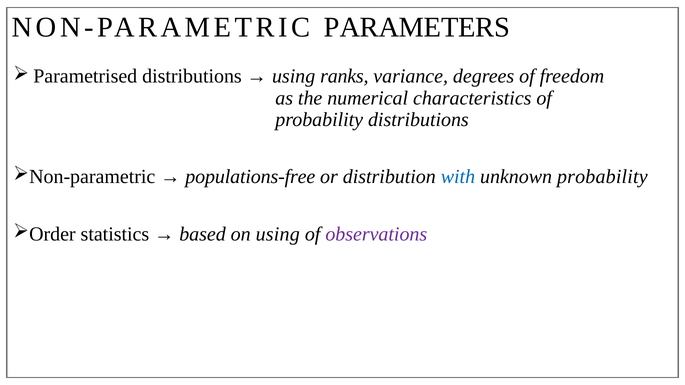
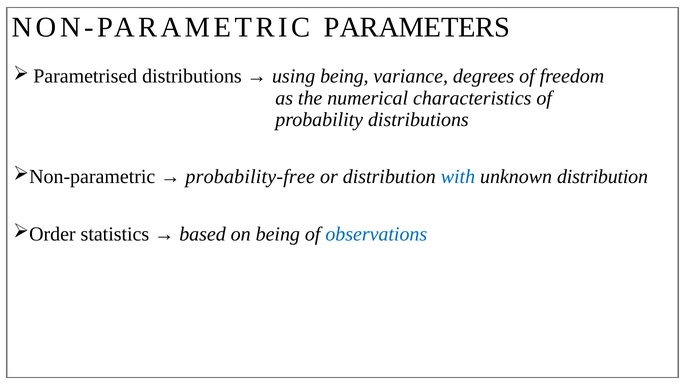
using ranks: ranks -> being
populations-free: populations-free -> probability-free
unknown probability: probability -> distribution
on using: using -> being
observations colour: purple -> blue
